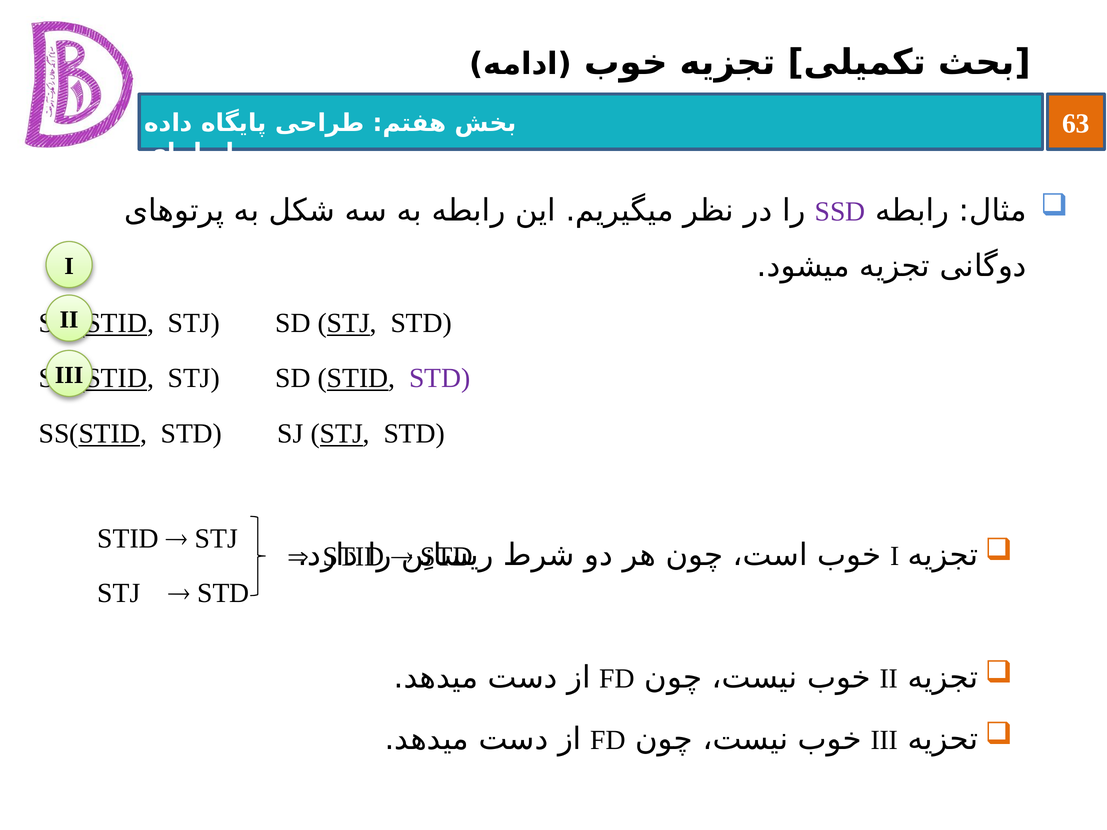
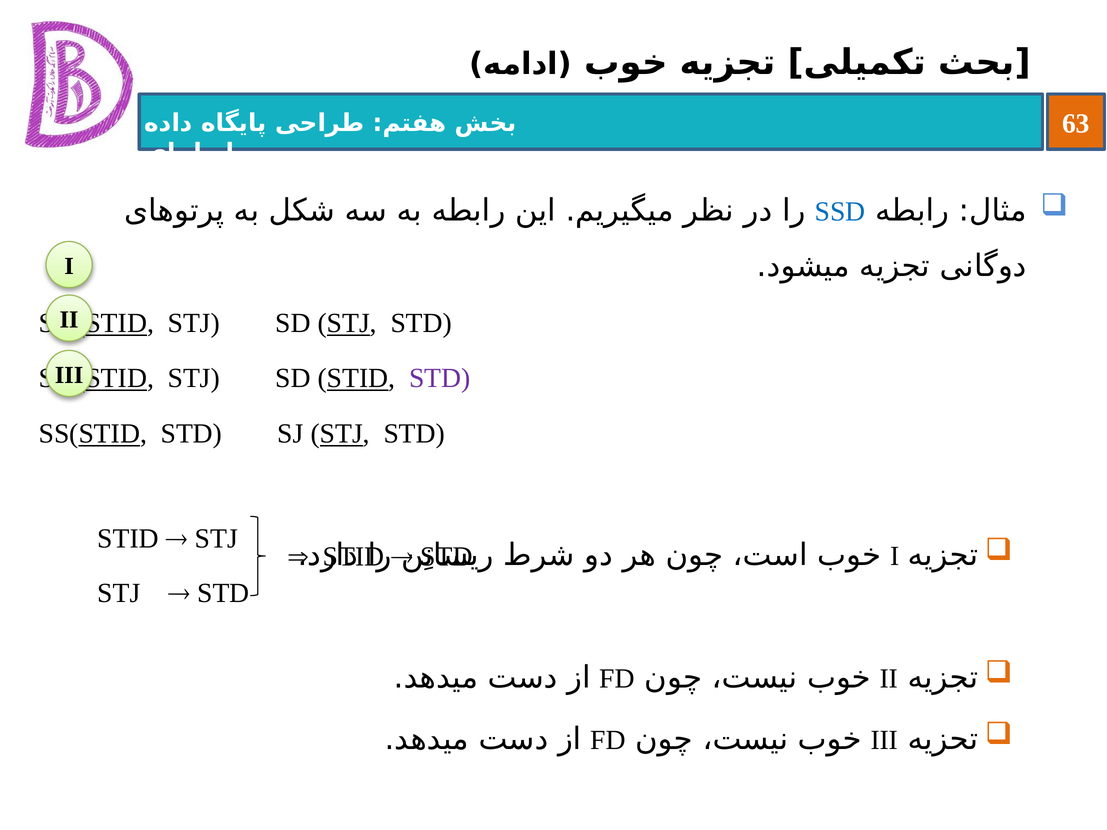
SSD colour: purple -> blue
